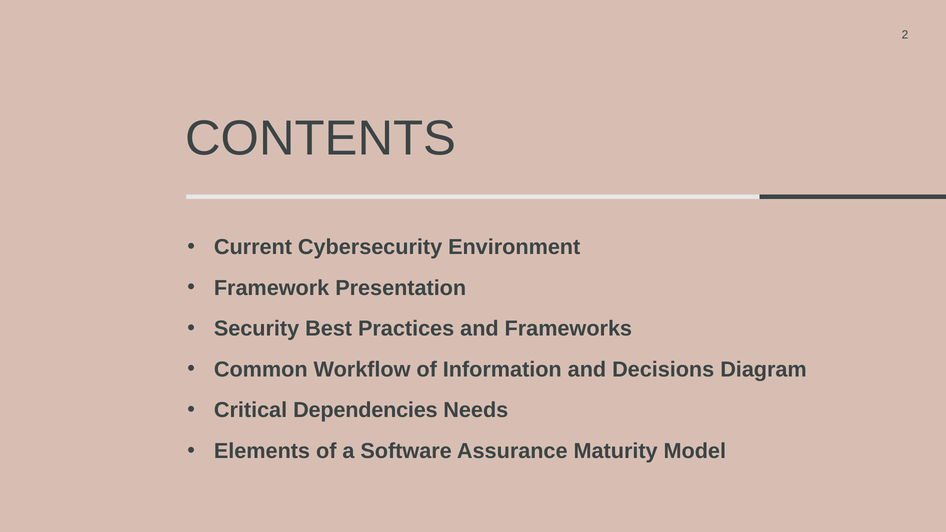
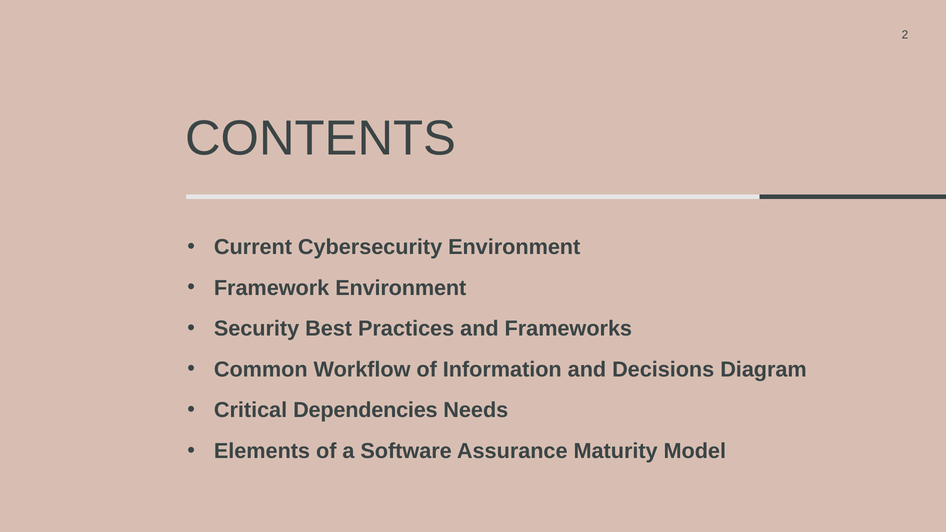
Framework Presentation: Presentation -> Environment
